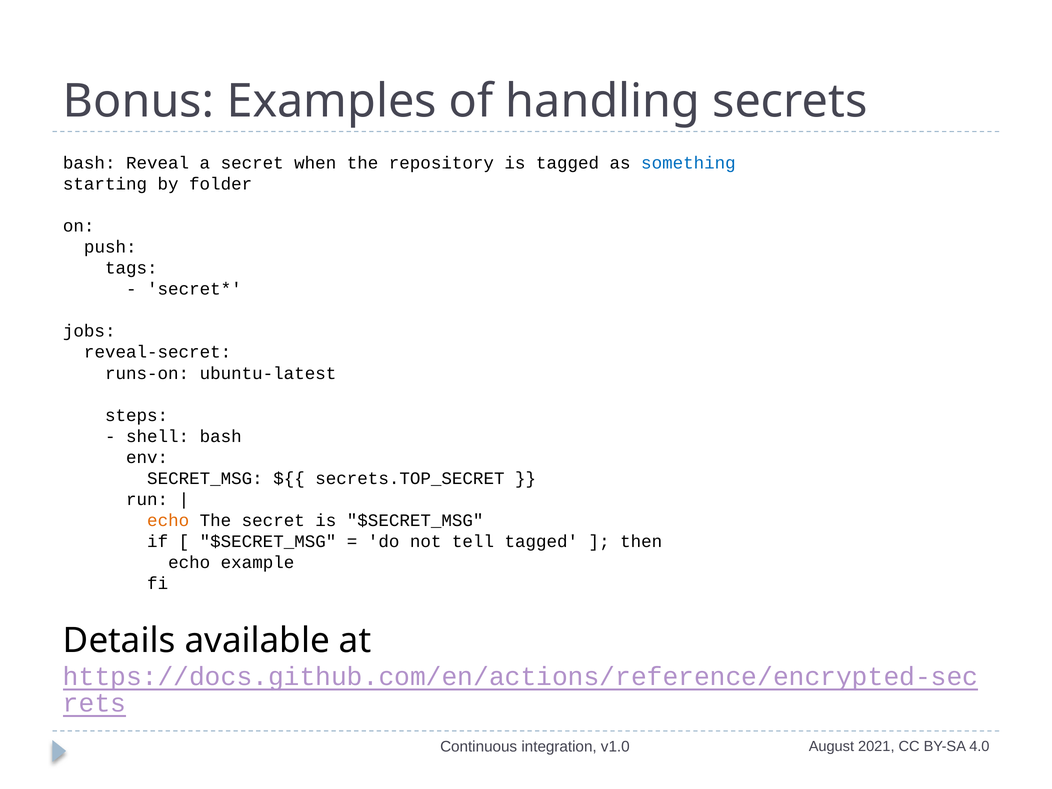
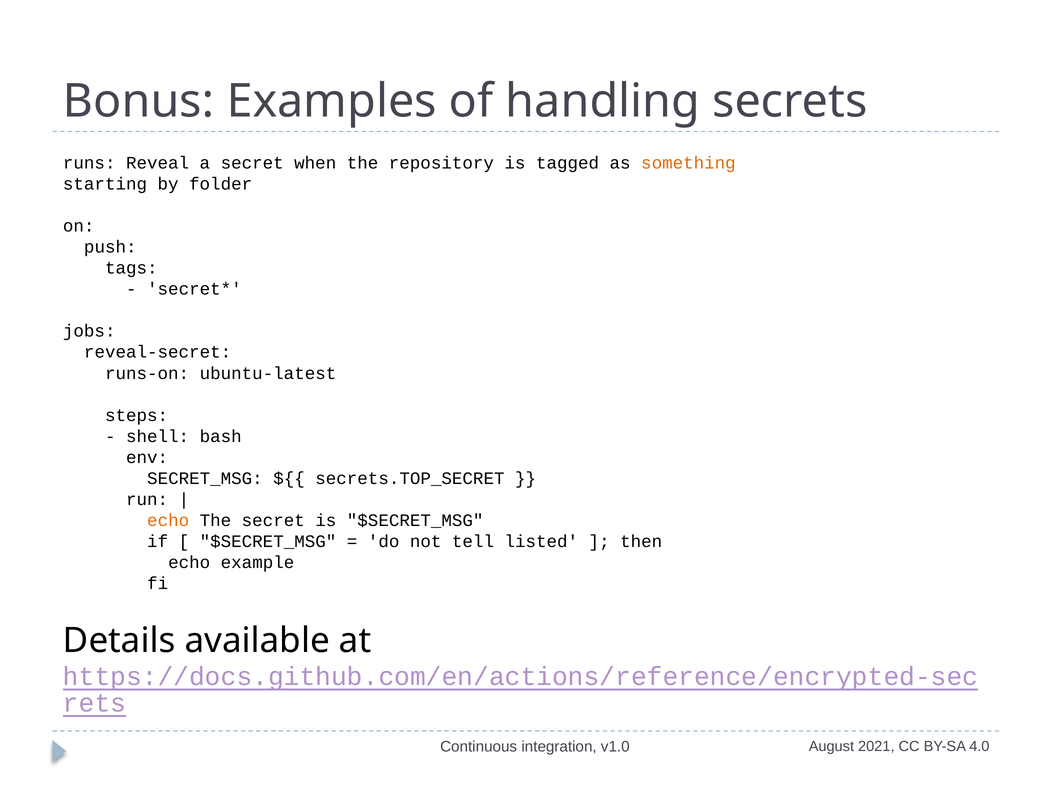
bash at (89, 163): bash -> runs
something colour: blue -> orange
tell tagged: tagged -> listed
